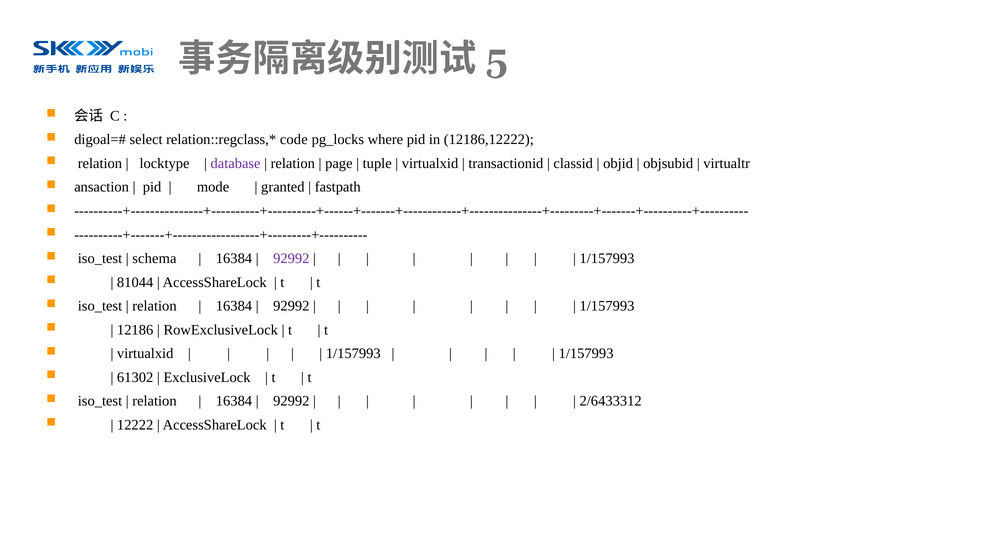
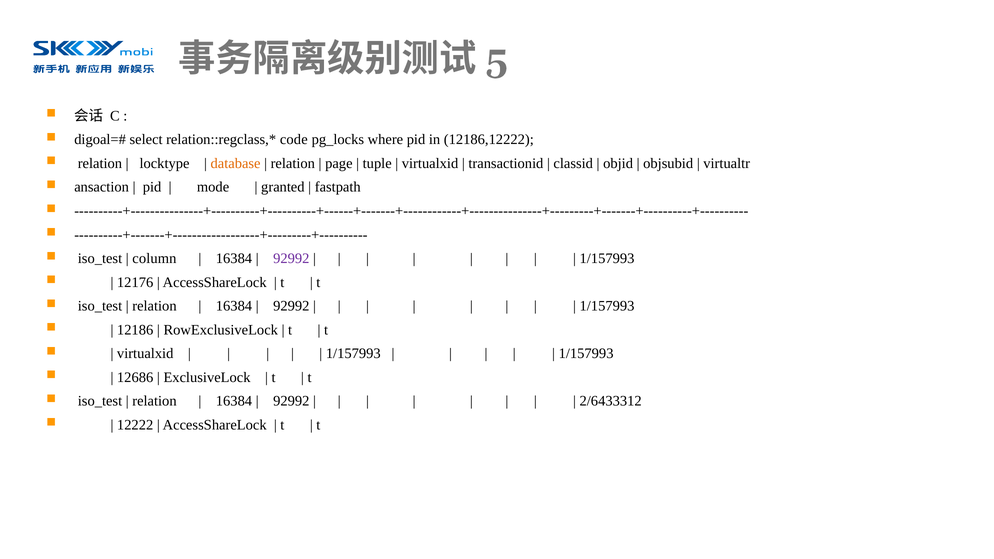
database colour: purple -> orange
schema: schema -> column
81044: 81044 -> 12176
61302: 61302 -> 12686
